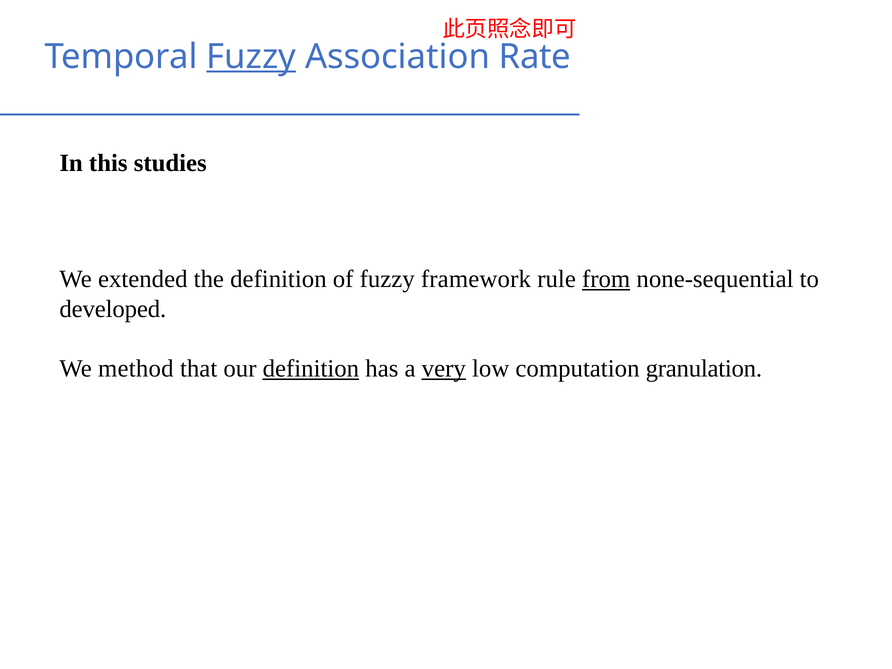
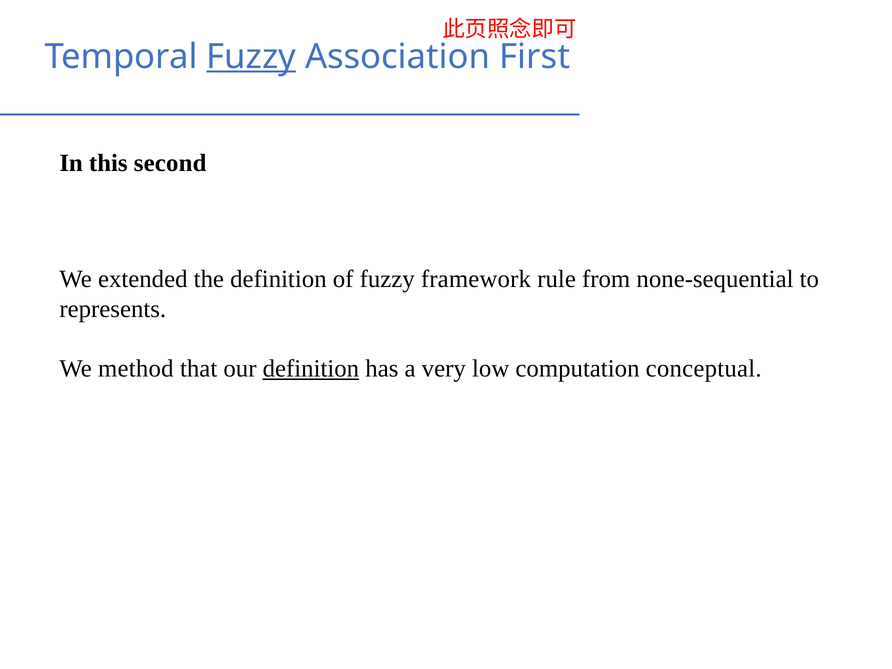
Rate: Rate -> First
studies: studies -> second
from underline: present -> none
developed: developed -> represents
very underline: present -> none
granulation: granulation -> conceptual
